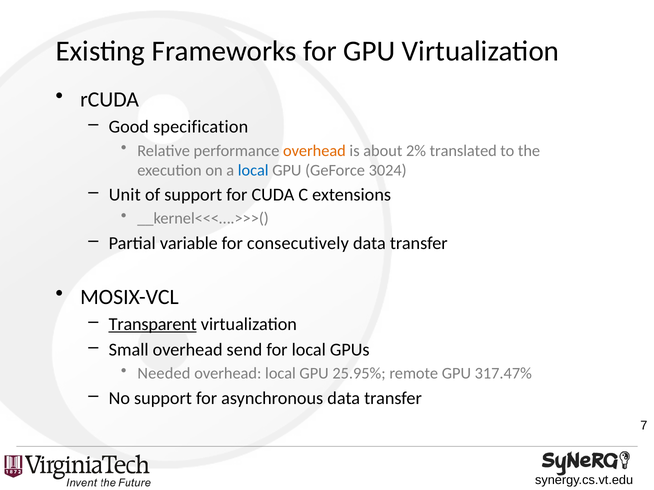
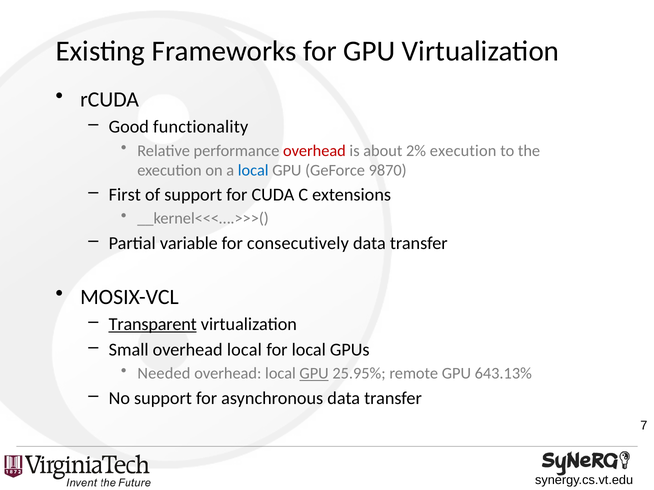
specification: specification -> functionality
overhead at (314, 151) colour: orange -> red
2% translated: translated -> execution
3024: 3024 -> 9870
Unit: Unit -> First
send at (244, 350): send -> local
GPU at (314, 374) underline: none -> present
317.47%: 317.47% -> 643.13%
